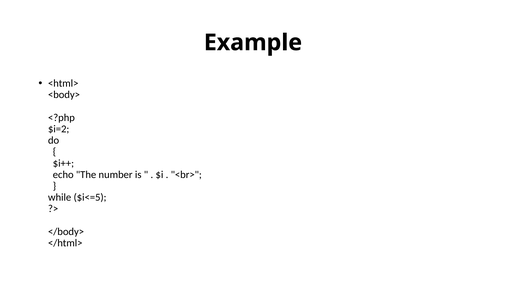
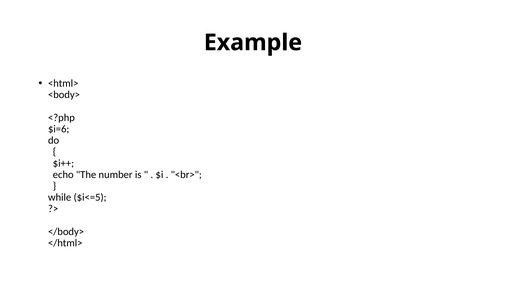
$i=2: $i=2 -> $i=6
